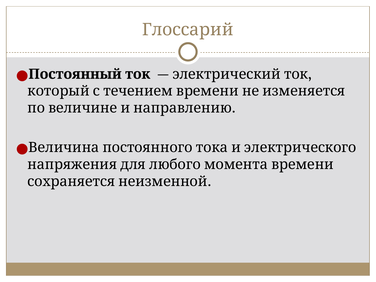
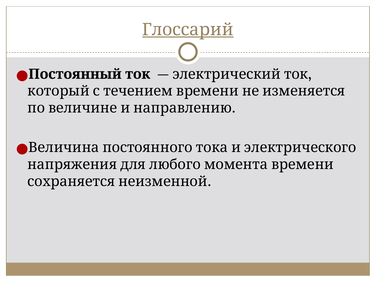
Глоссарий underline: none -> present
